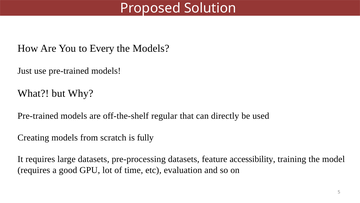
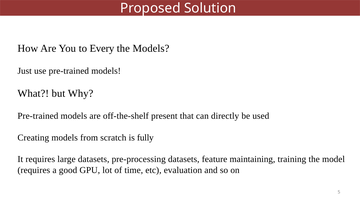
regular: regular -> present
accessibility: accessibility -> maintaining
